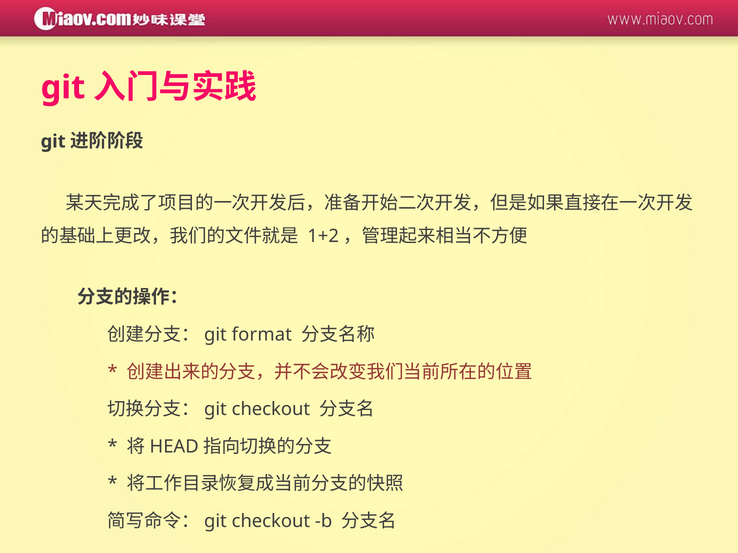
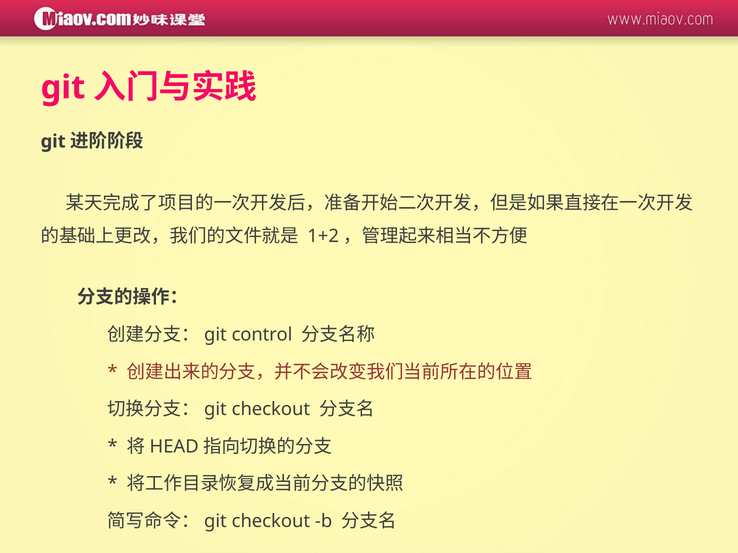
format: format -> control
